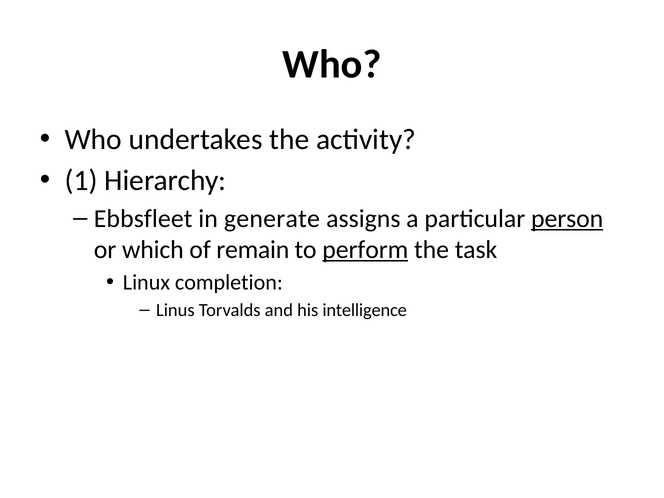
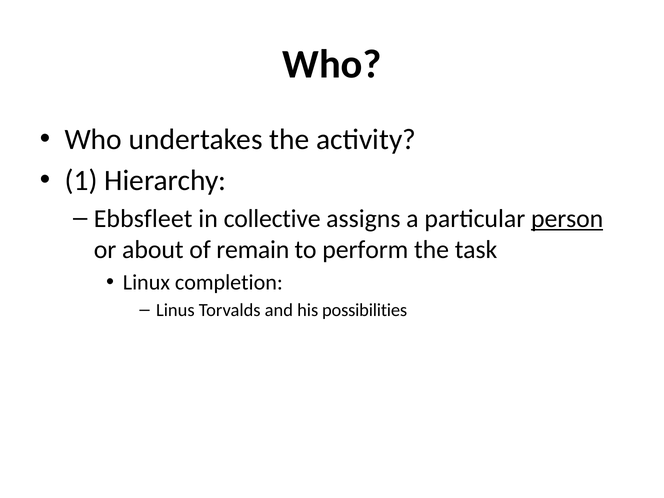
generate: generate -> collective
which: which -> about
perform underline: present -> none
intelligence: intelligence -> possibilities
